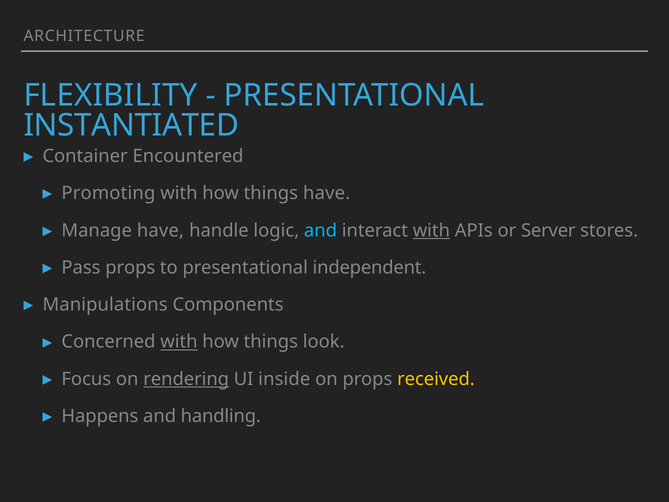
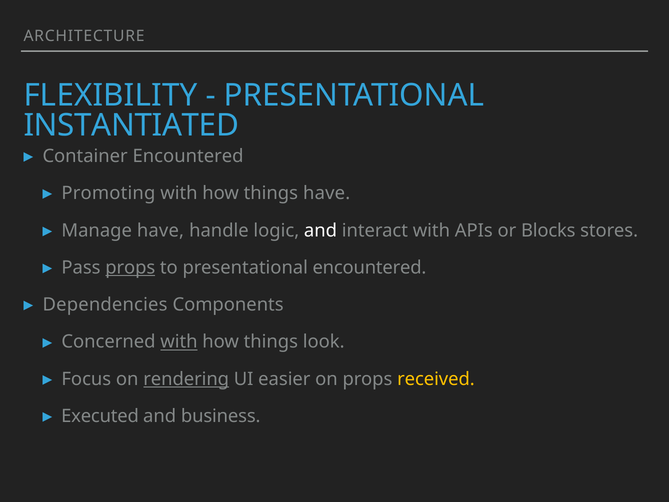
and at (320, 230) colour: light blue -> white
with at (431, 230) underline: present -> none
Server: Server -> Blocks
props at (130, 267) underline: none -> present
presentational independent: independent -> encountered
Manipulations: Manipulations -> Dependencies
inside: inside -> easier
Happens: Happens -> Executed
handling: handling -> business
